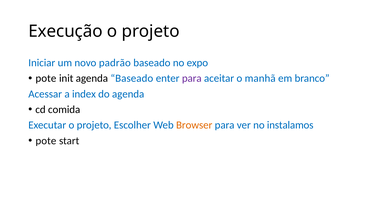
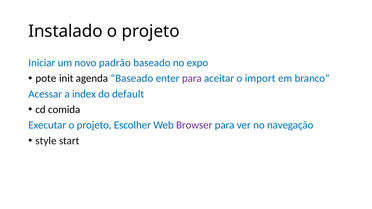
Execução: Execução -> Instalado
manhã: manhã -> import
do agenda: agenda -> default
Browser colour: orange -> purple
instalamos: instalamos -> navegação
pote at (46, 141): pote -> style
